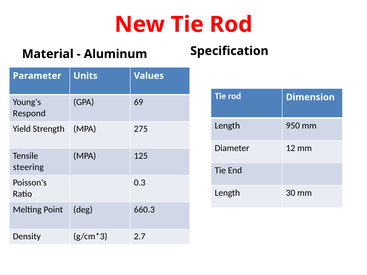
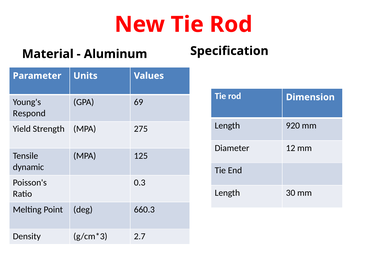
950: 950 -> 920
steering: steering -> dynamic
